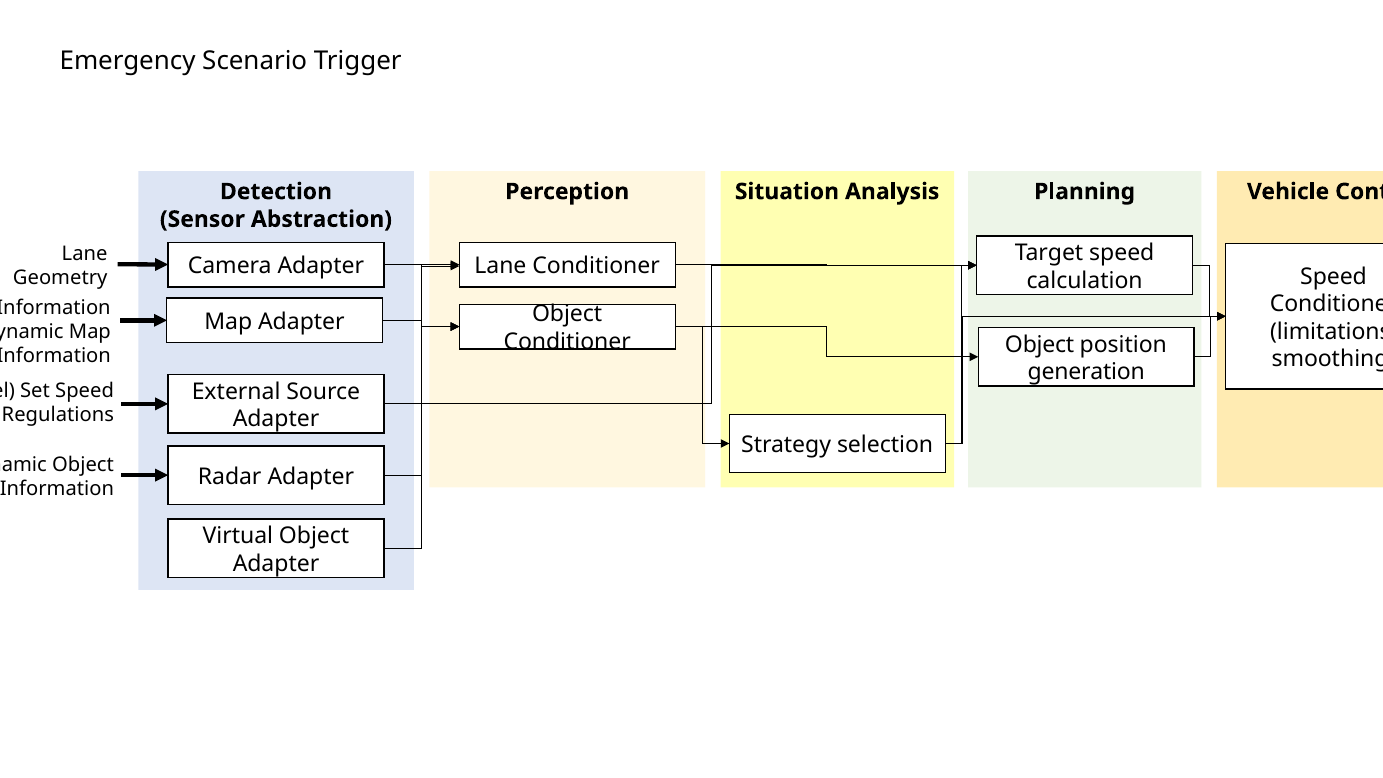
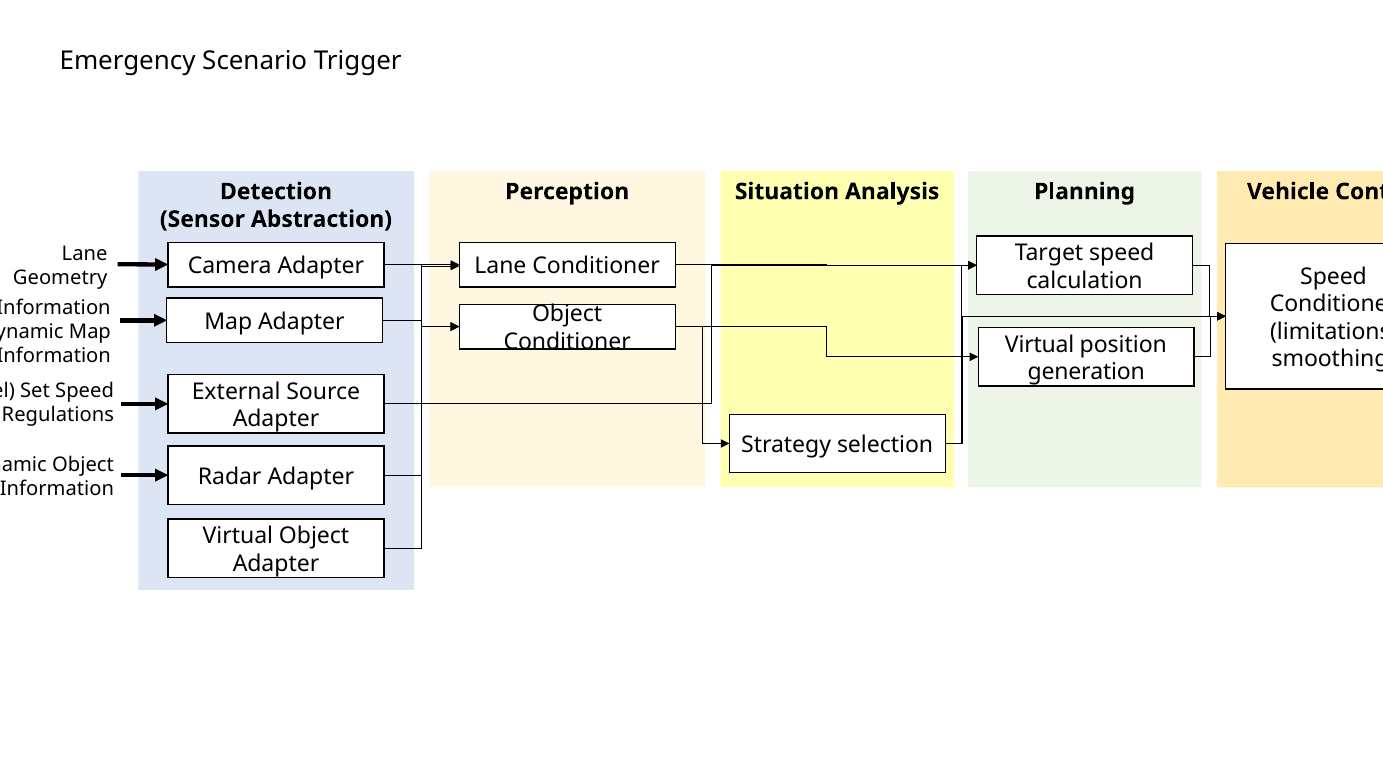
Conditioner Object: Object -> Virtual
